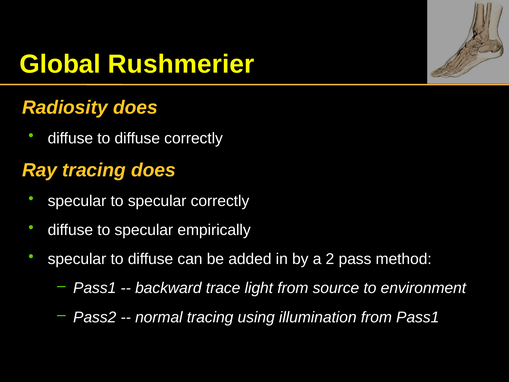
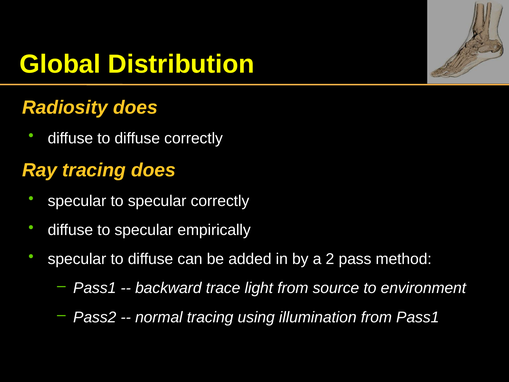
Rushmerier: Rushmerier -> Distribution
